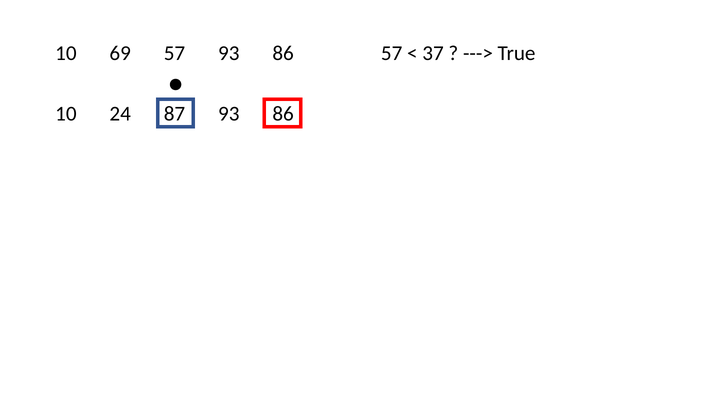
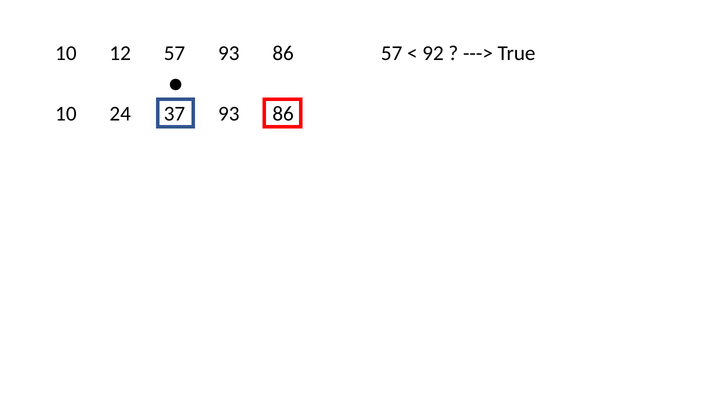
69: 69 -> 12
37: 37 -> 92
87: 87 -> 37
